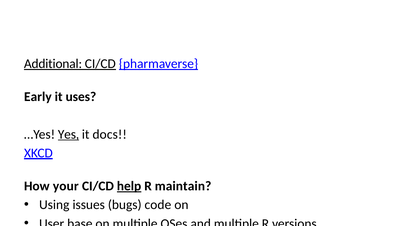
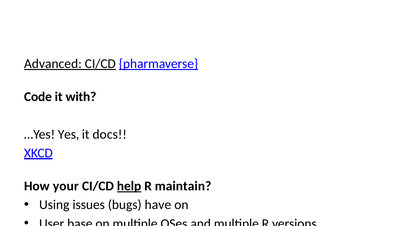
Additional: Additional -> Advanced
Early at (38, 97): Early -> Code
uses: uses -> with
Yes underline: present -> none
bugs code: code -> have
